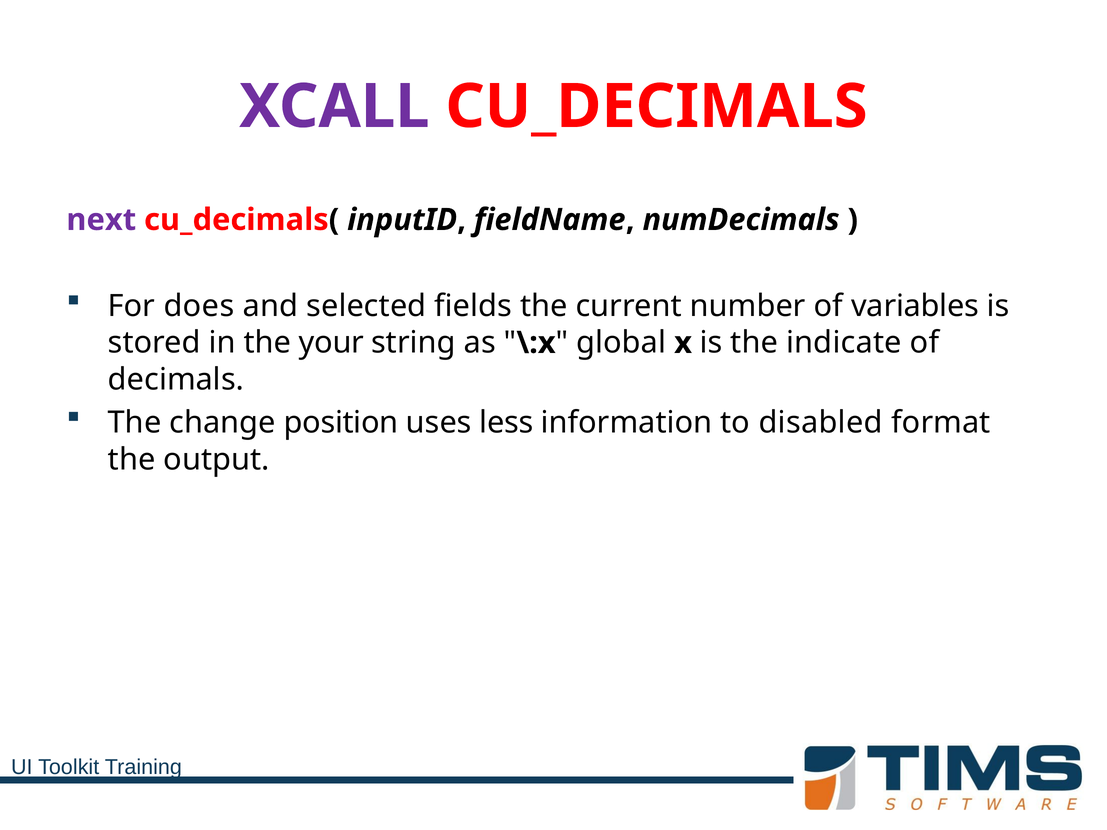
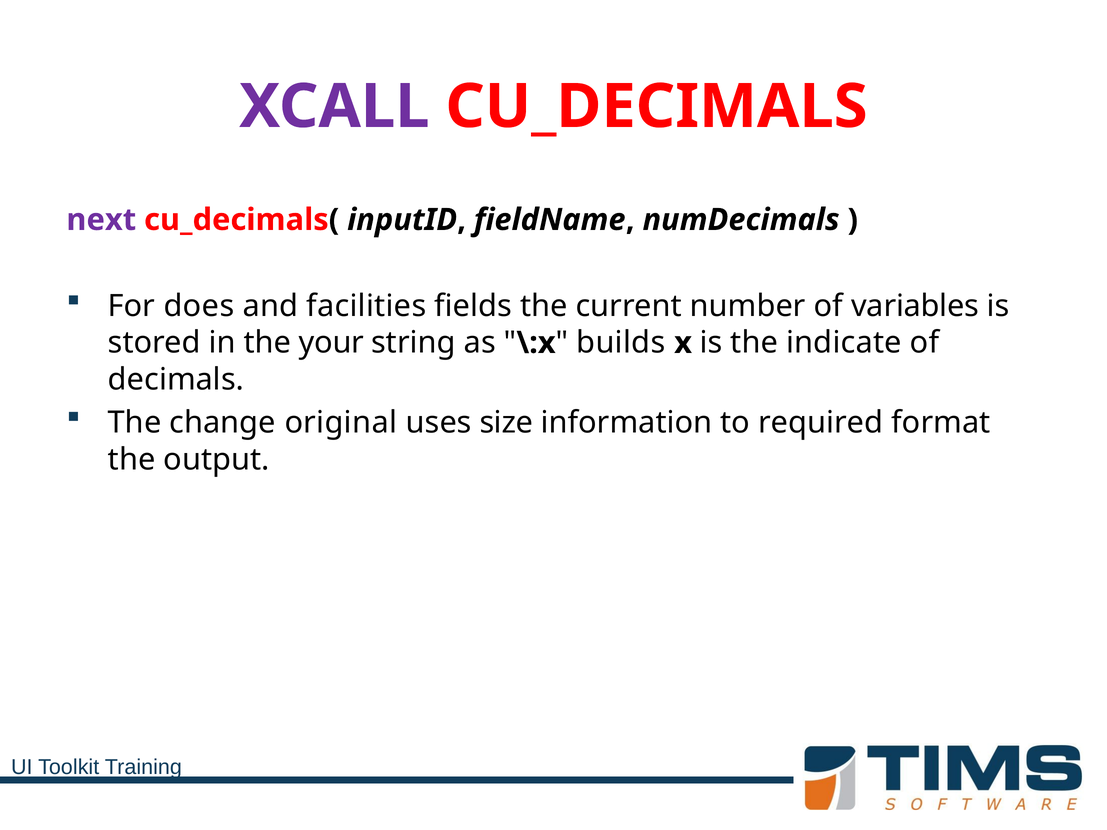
selected: selected -> facilities
global: global -> builds
position: position -> original
less: less -> size
disabled: disabled -> required
